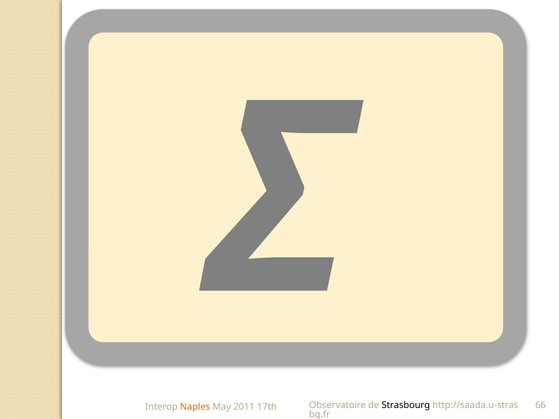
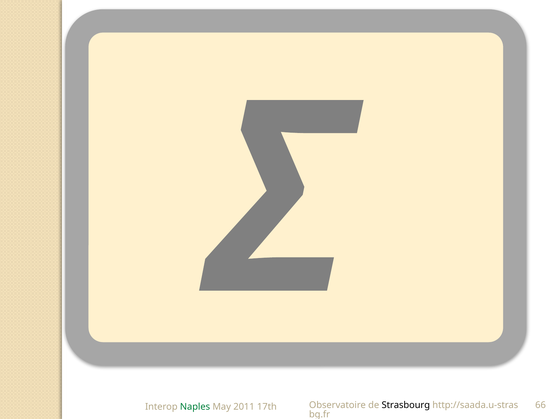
Naples colour: orange -> green
